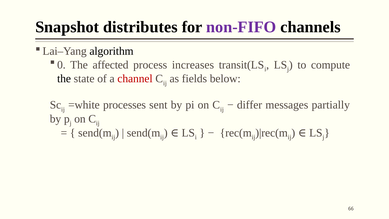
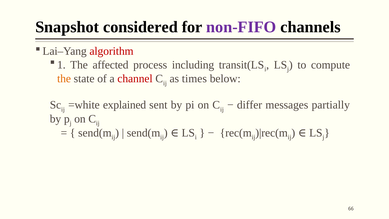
distributes: distributes -> considered
algorithm colour: black -> red
0: 0 -> 1
increases: increases -> including
the at (64, 79) colour: black -> orange
fields: fields -> times
processes: processes -> explained
